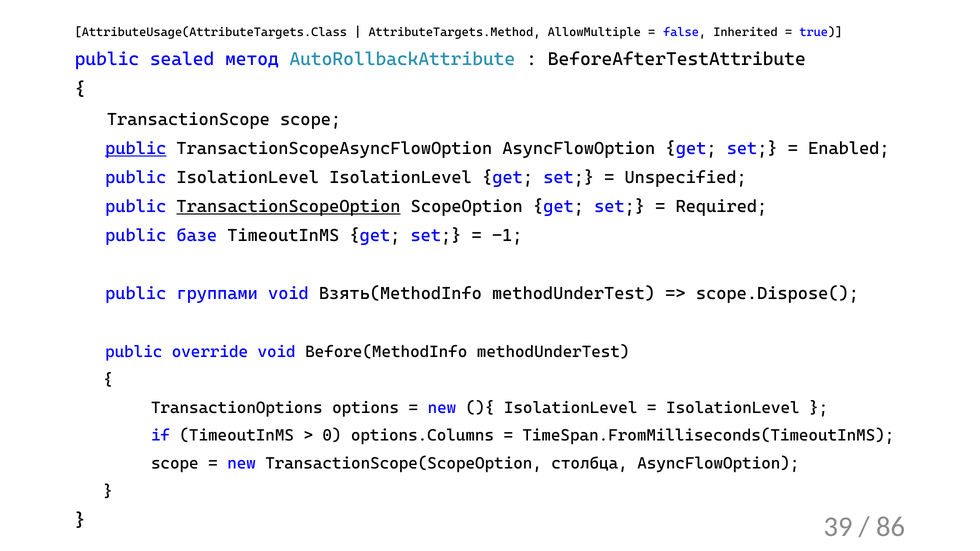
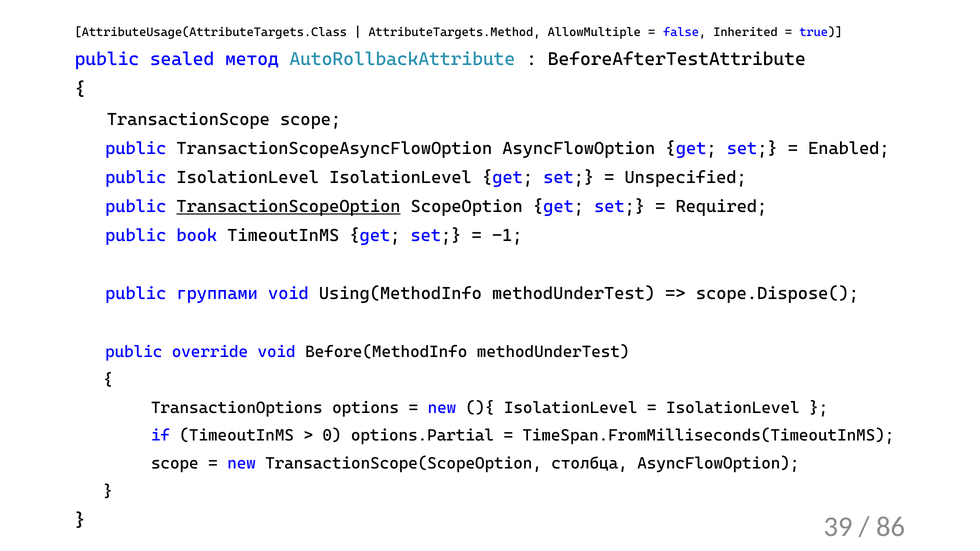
public at (136, 149) underline: present -> none
базе: базе -> book
Взять(MethodInfo: Взять(MethodInfo -> Using(MethodInfo
options.Columns: options.Columns -> options.Partial
